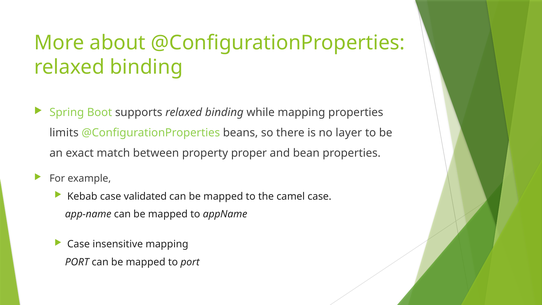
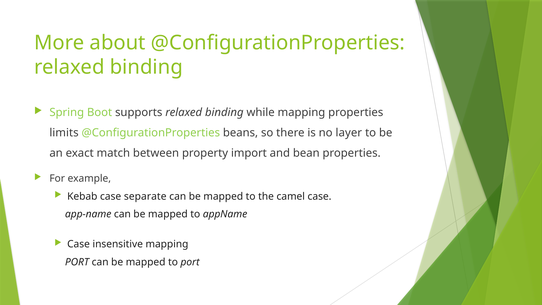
proper: proper -> import
validated: validated -> separate
